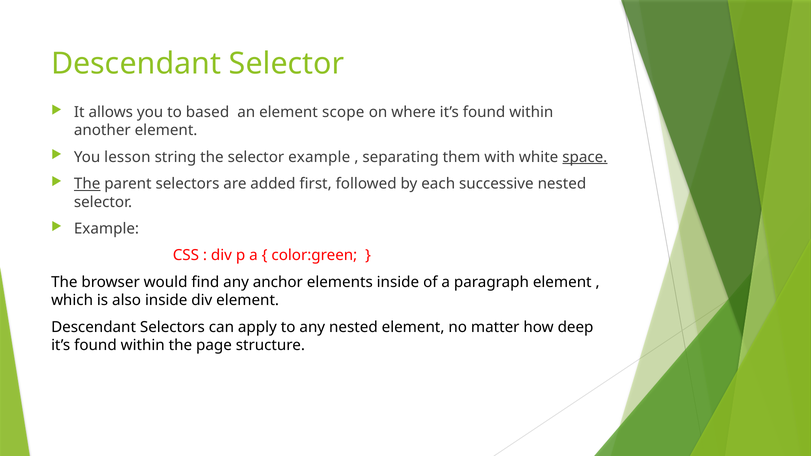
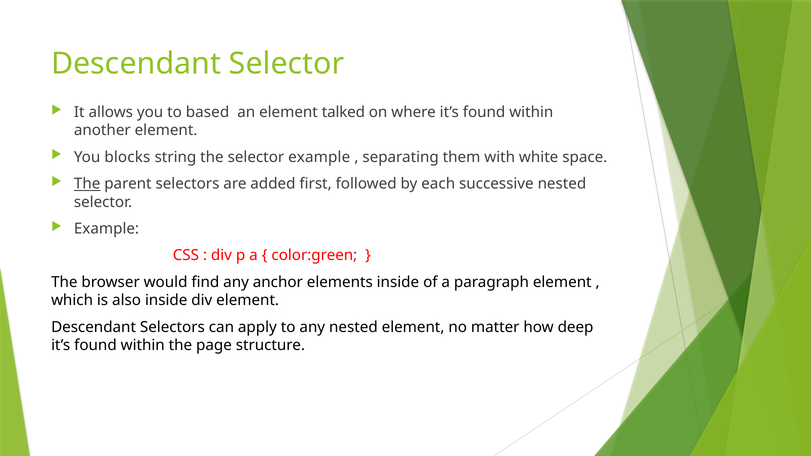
scope: scope -> talked
lesson: lesson -> blocks
space underline: present -> none
